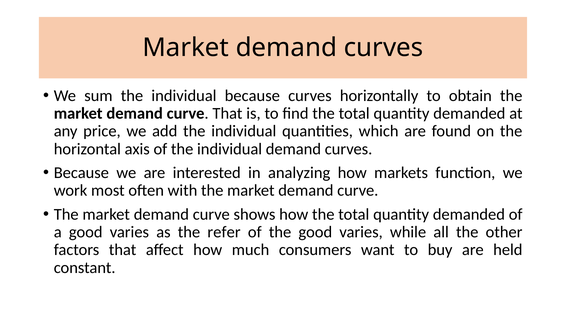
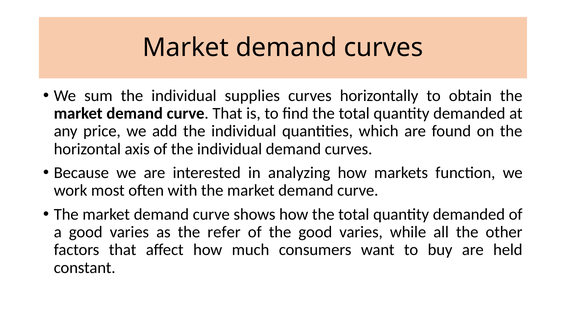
individual because: because -> supplies
